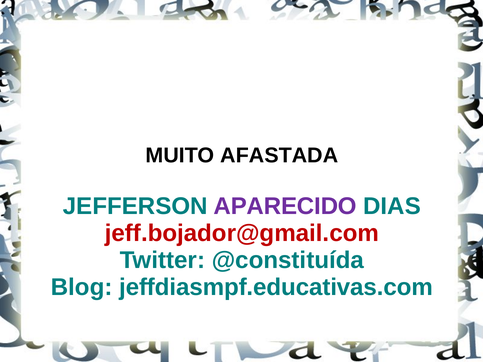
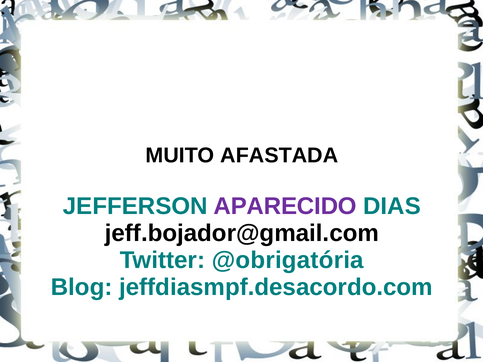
jeff.bojador@gmail.com colour: red -> black
@constituída: @constituída -> @obrigatória
jeffdiasmpf.educativas.com: jeffdiasmpf.educativas.com -> jeffdiasmpf.desacordo.com
